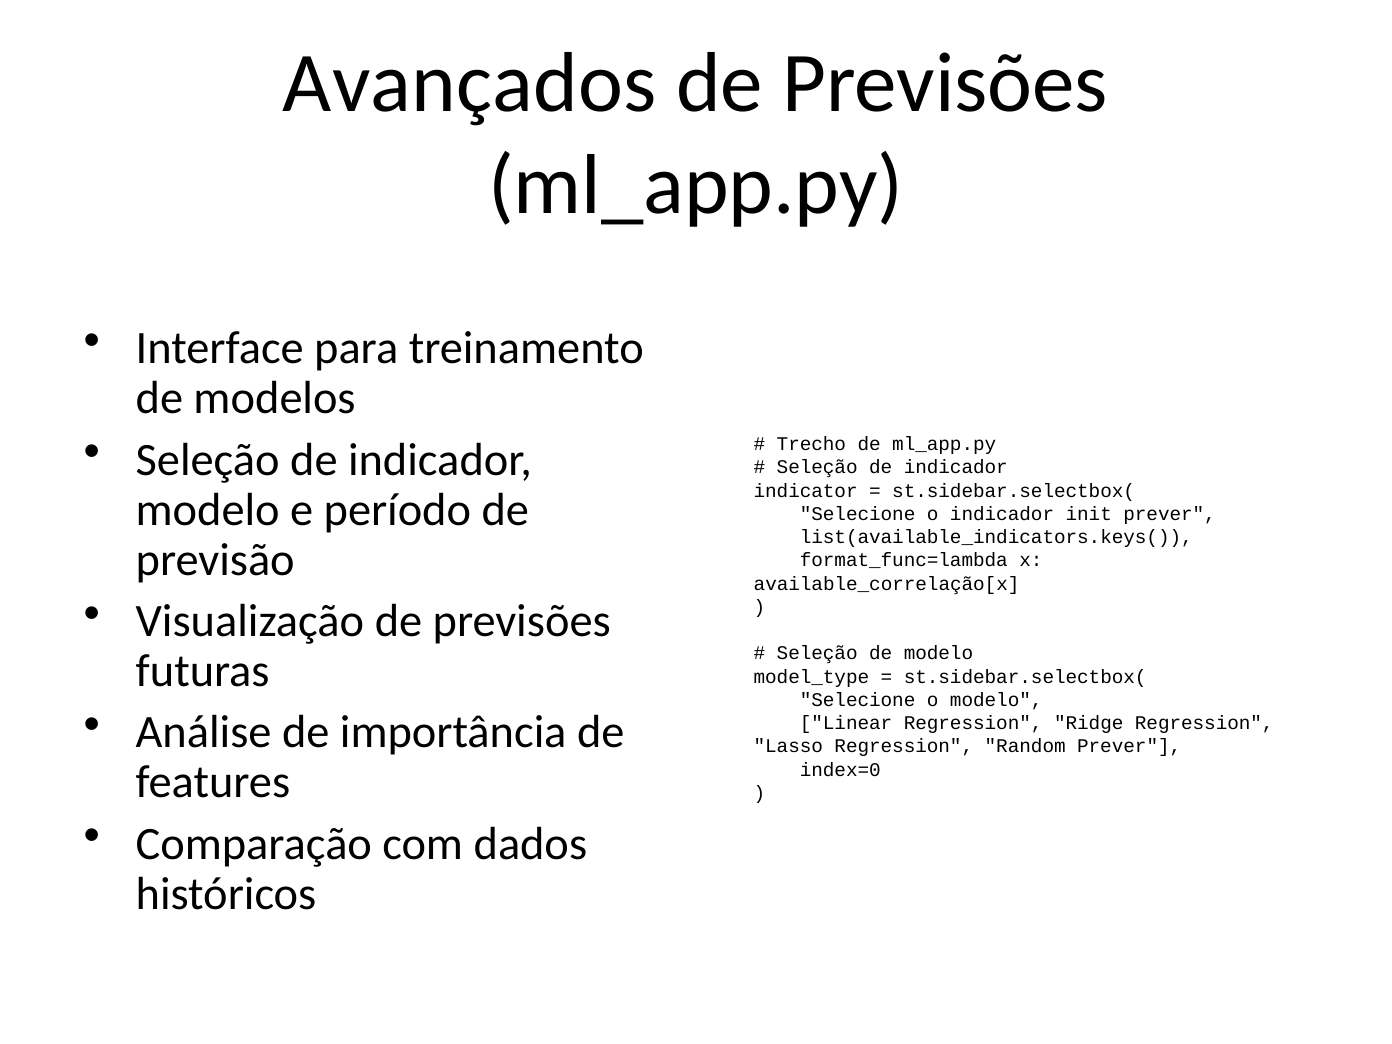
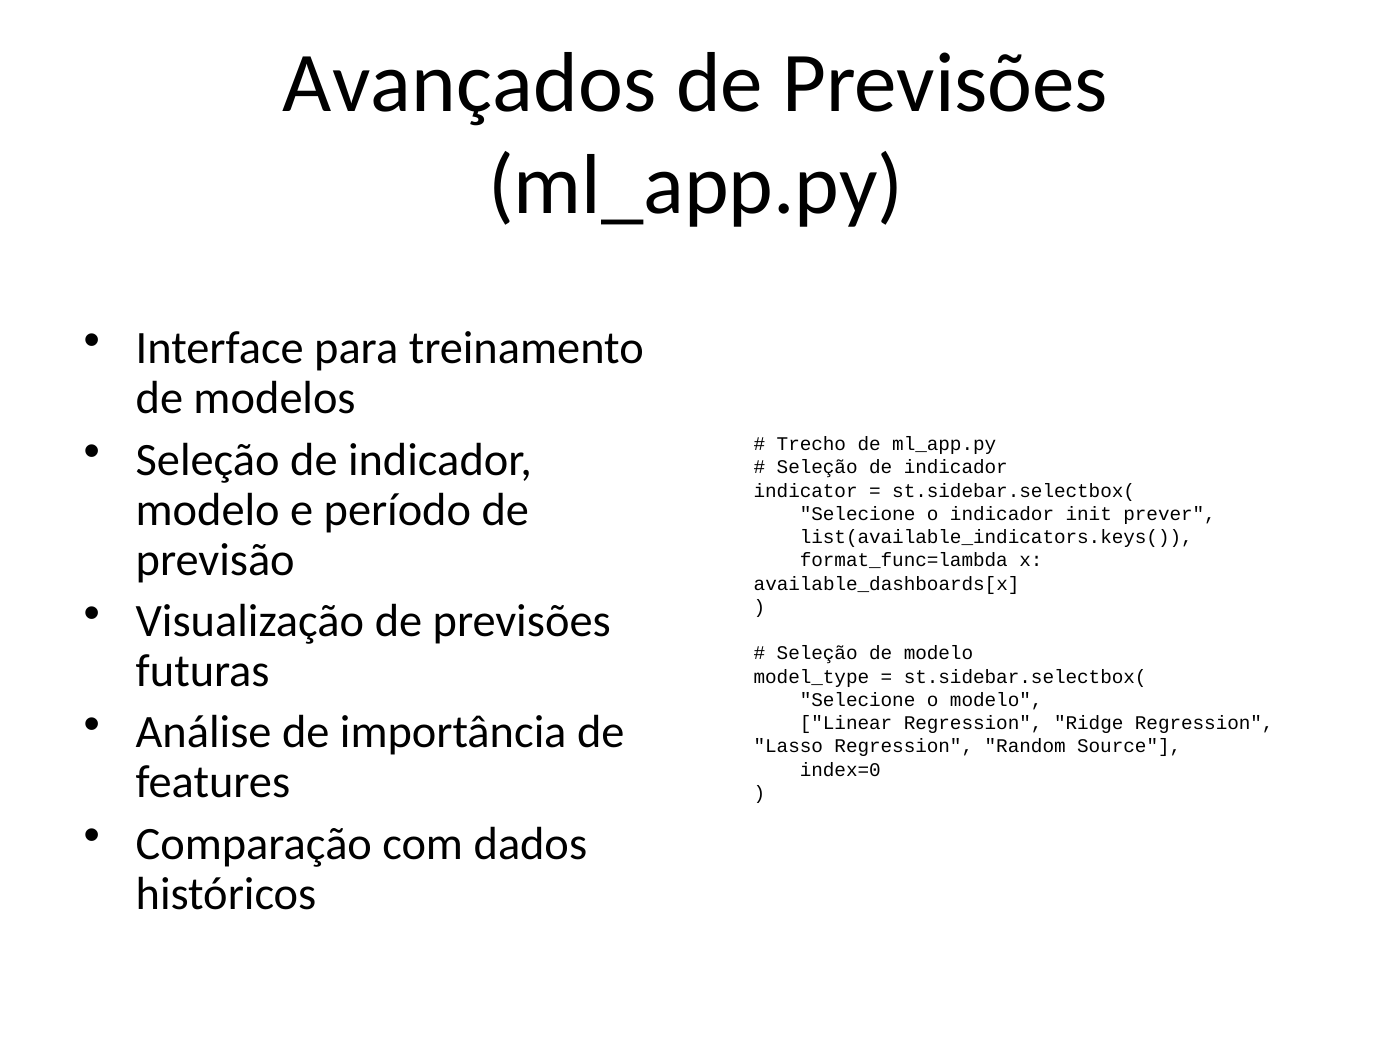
available_correlação[x: available_correlação[x -> available_dashboards[x
Random Prever: Prever -> Source
